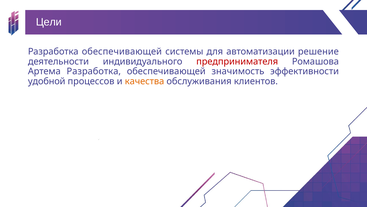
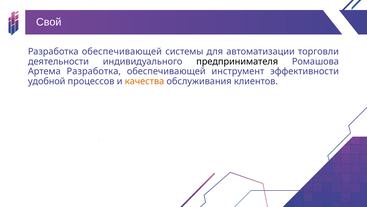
Цели: Цели -> Свой
решение: решение -> торговли
предпринимателя colour: red -> black
значимость: значимость -> инструмент
